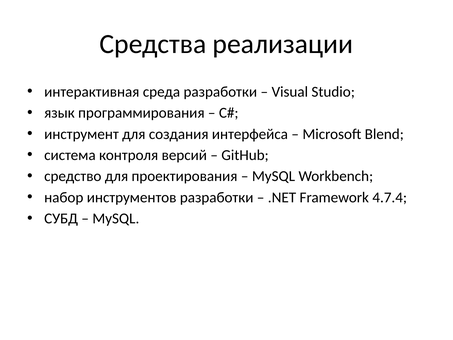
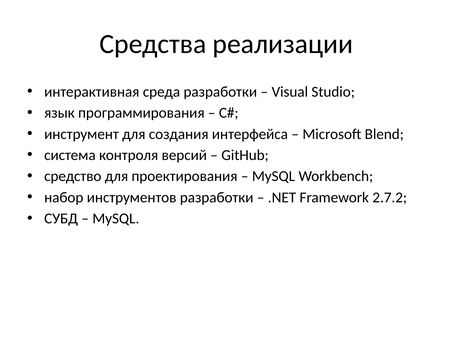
4.7.4: 4.7.4 -> 2.7.2
